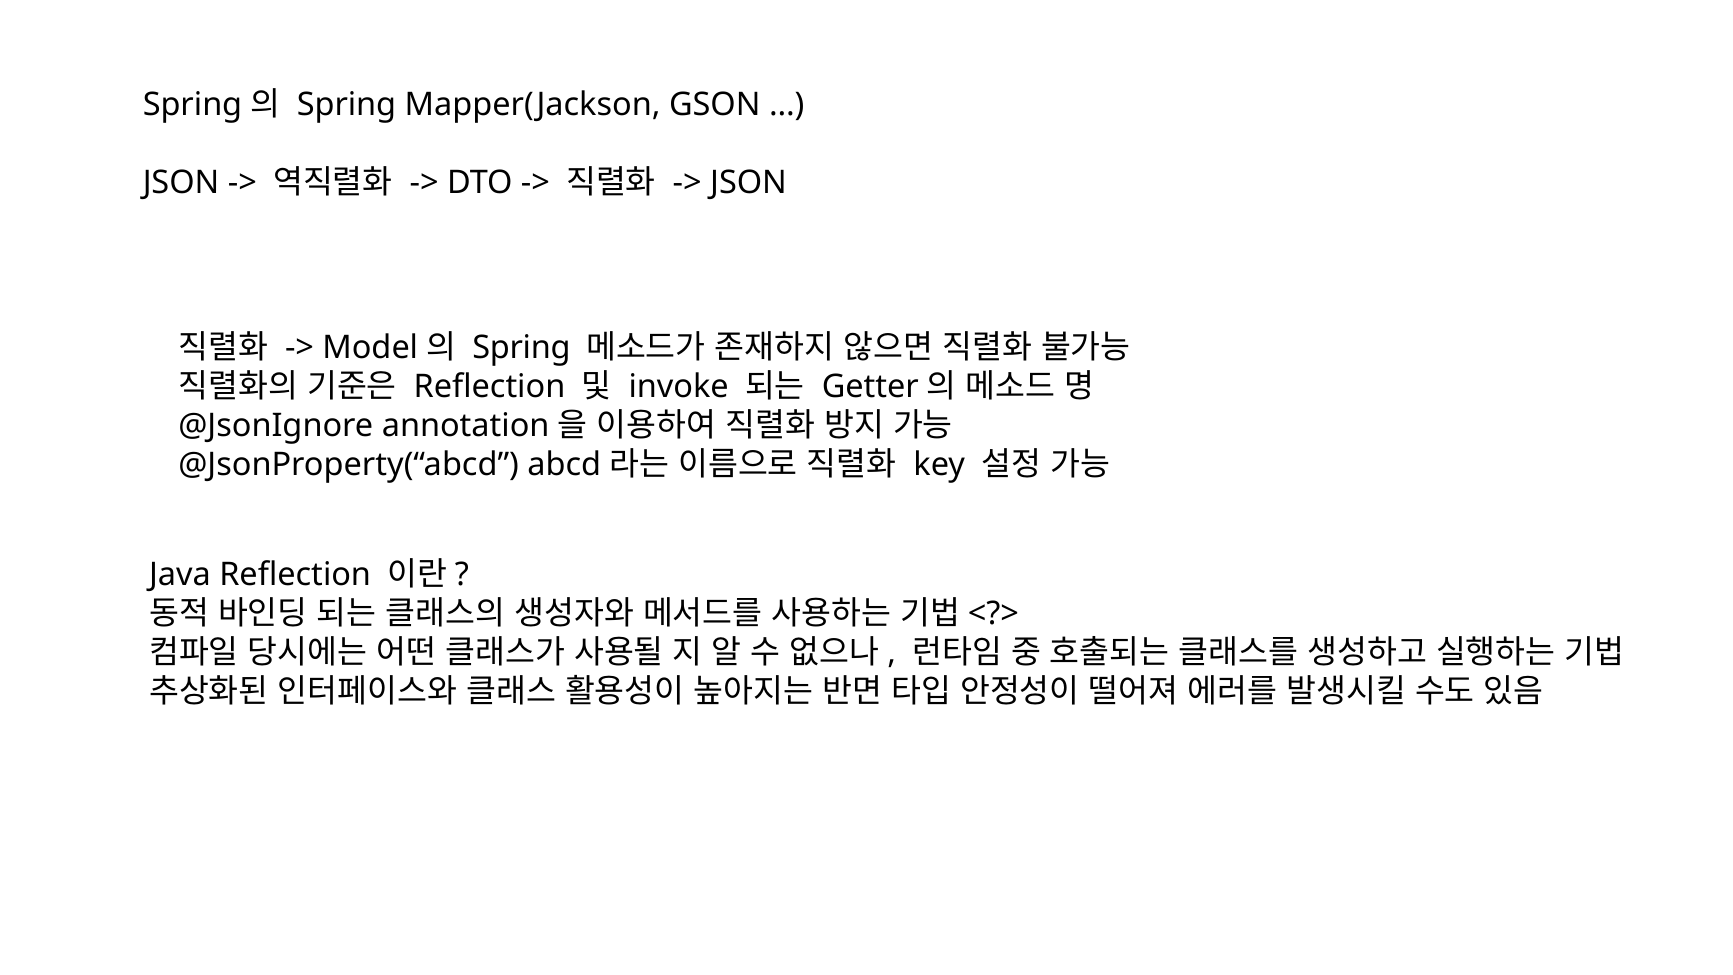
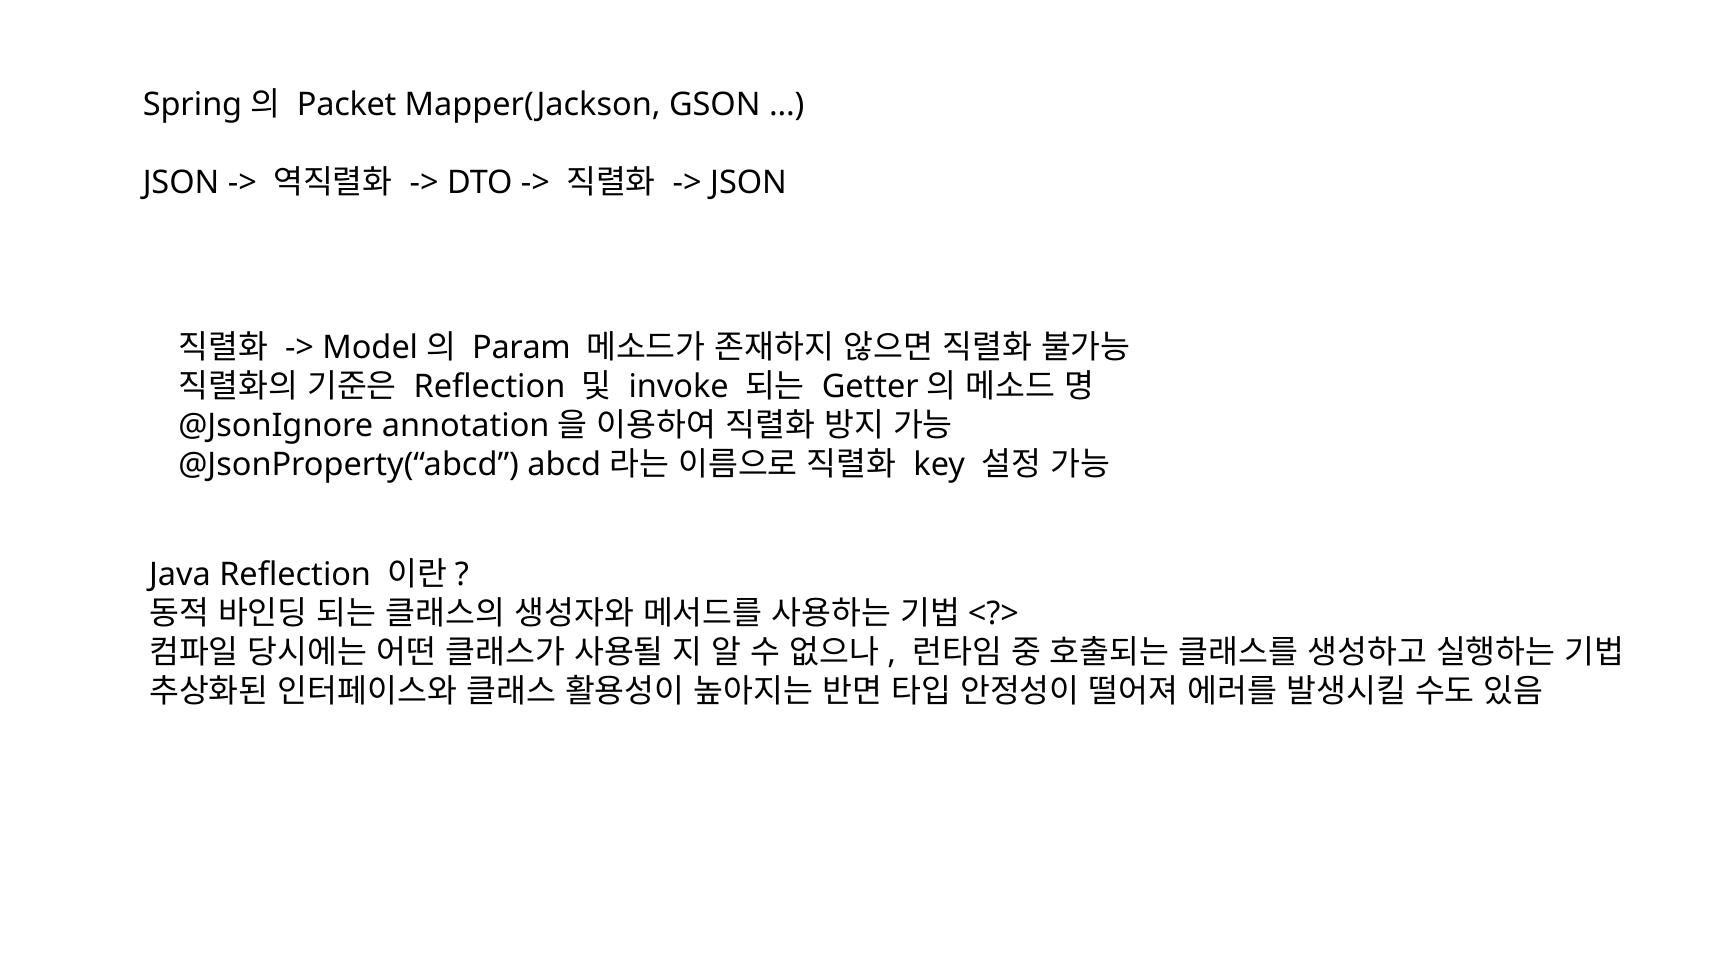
Spring at (347, 104): Spring -> Packet
Spring at (521, 348): Spring -> Param
